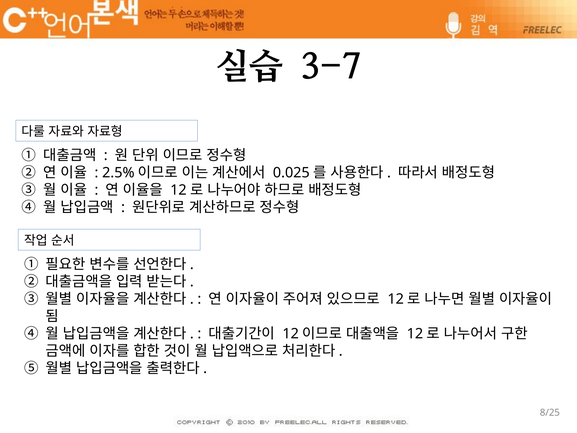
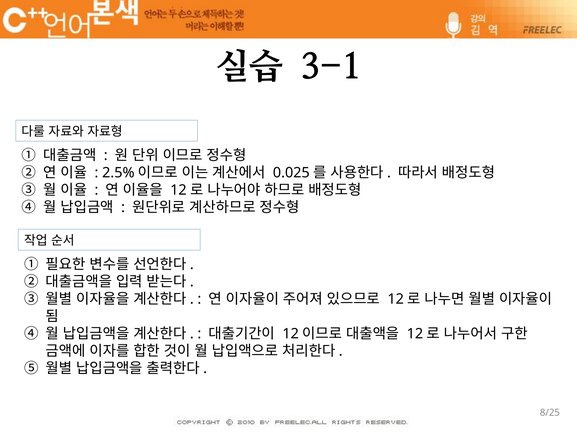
3-7: 3-7 -> 3-1
